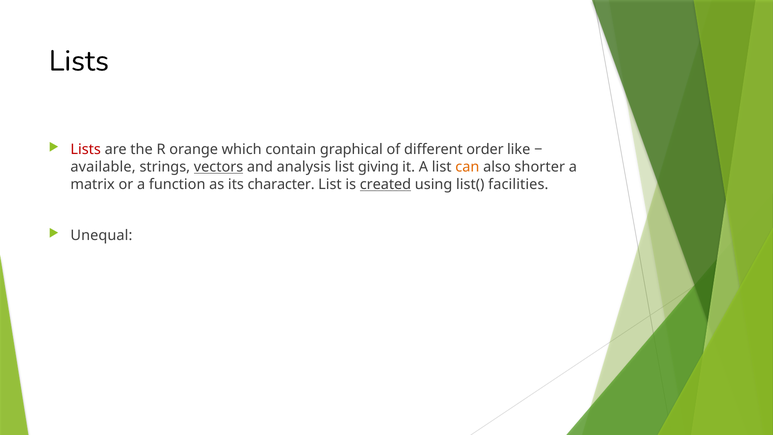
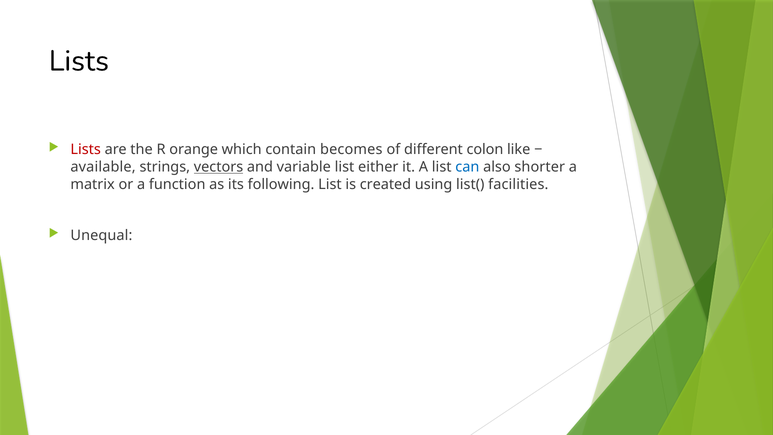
graphical: graphical -> becomes
order: order -> colon
analysis: analysis -> variable
giving: giving -> either
can colour: orange -> blue
character: character -> following
created underline: present -> none
